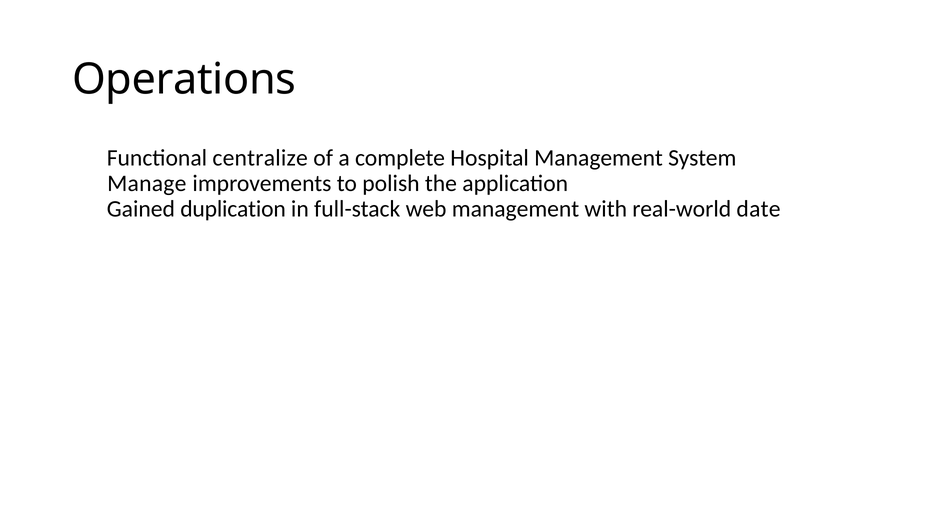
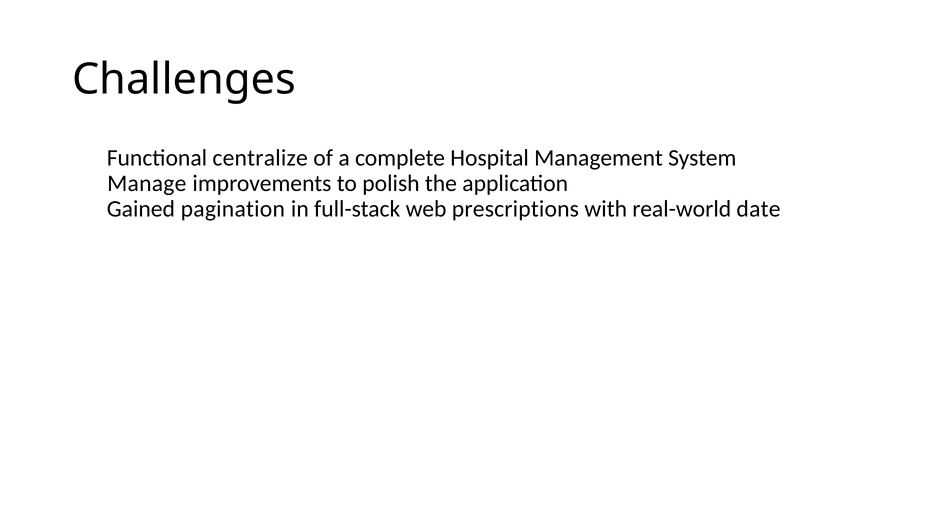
Operations: Operations -> Challenges
duplication: duplication -> pagination
web management: management -> prescriptions
